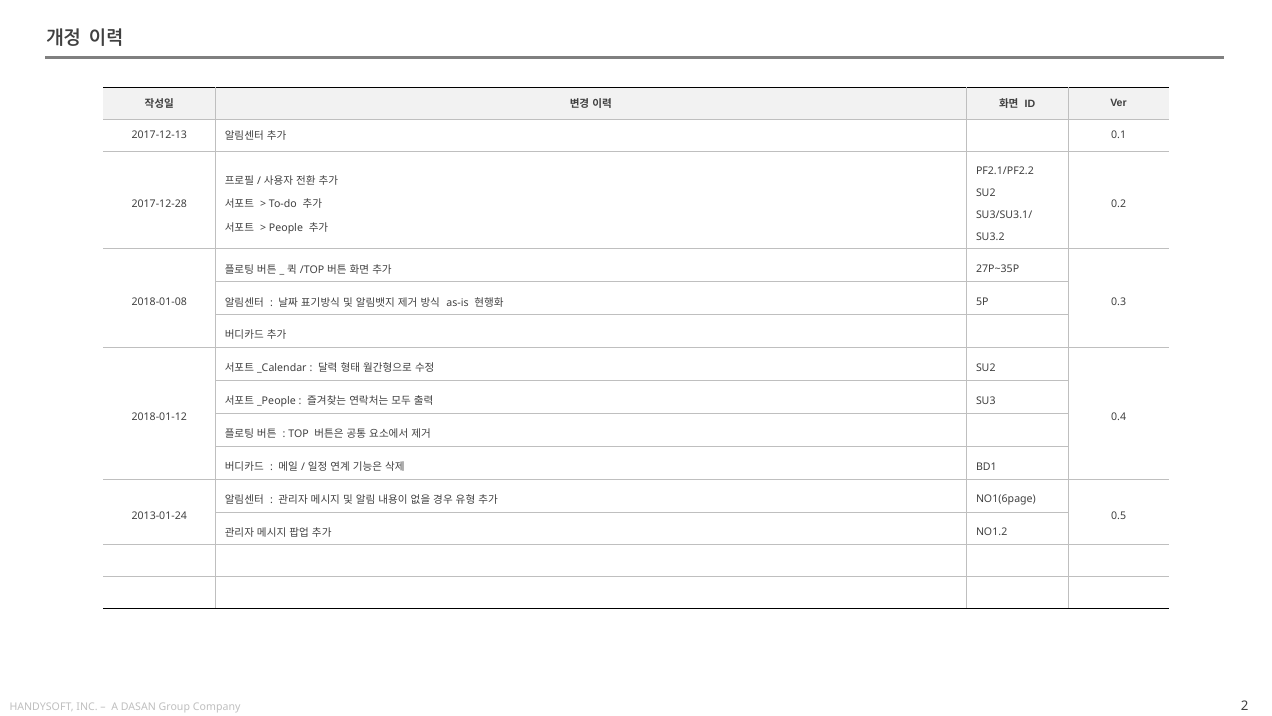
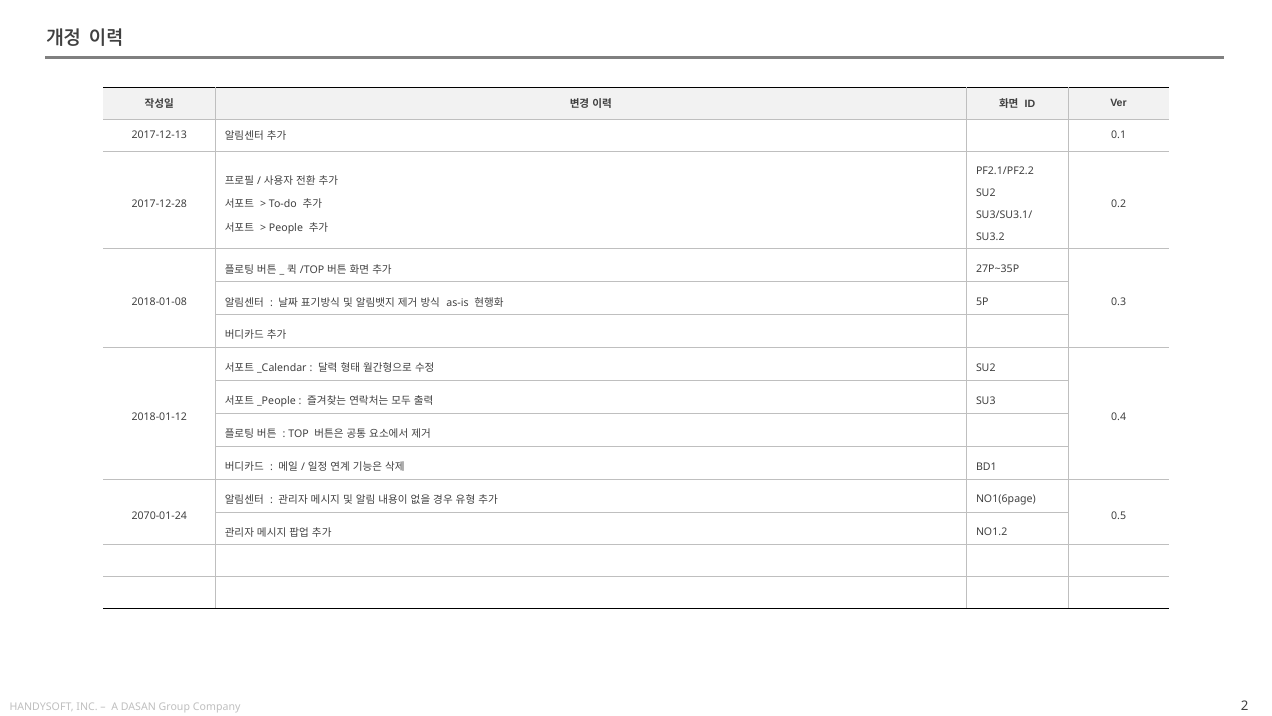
2013-01-24: 2013-01-24 -> 2070-01-24
